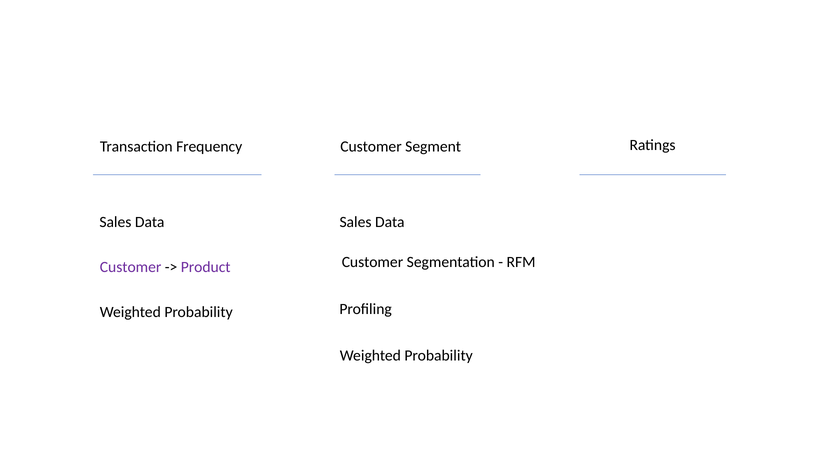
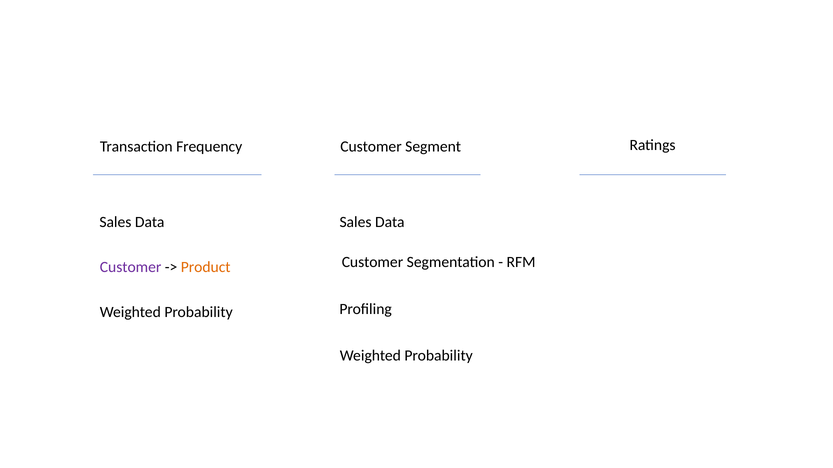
Product colour: purple -> orange
